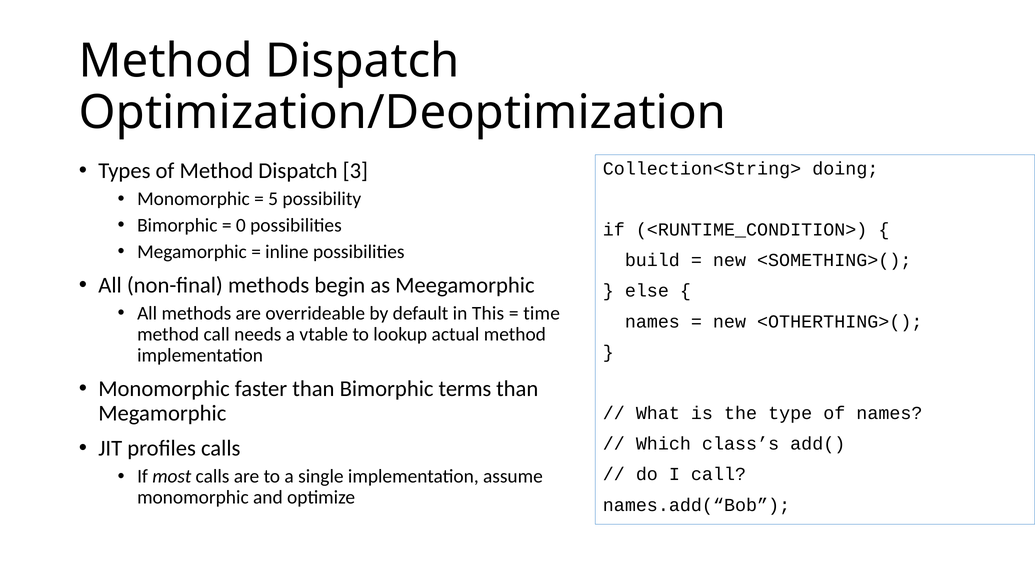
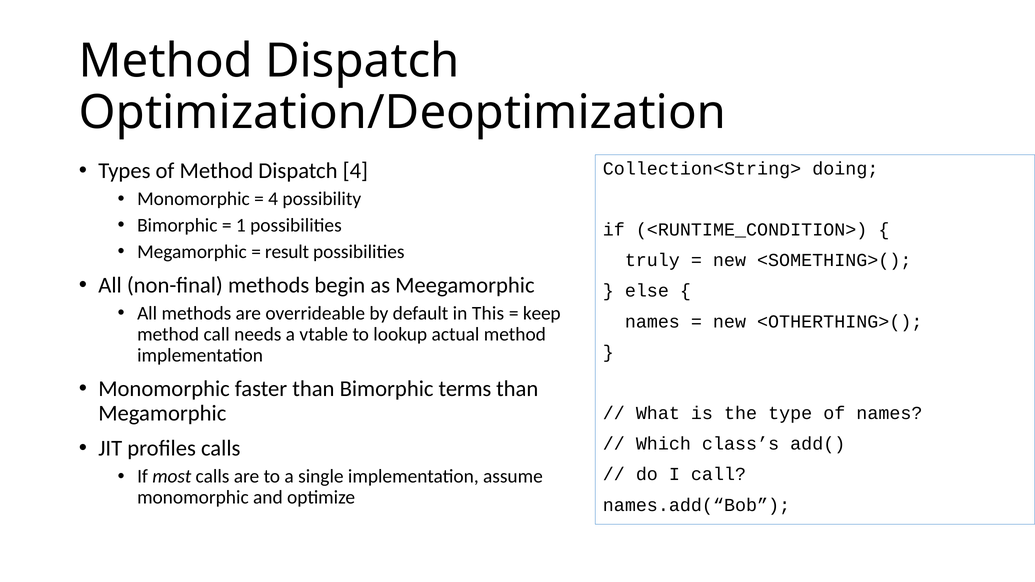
Dispatch 3: 3 -> 4
5 at (273, 199): 5 -> 4
0: 0 -> 1
inline: inline -> result
build: build -> truly
time: time -> keep
